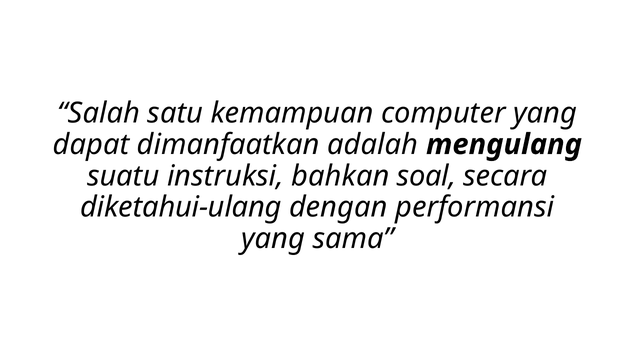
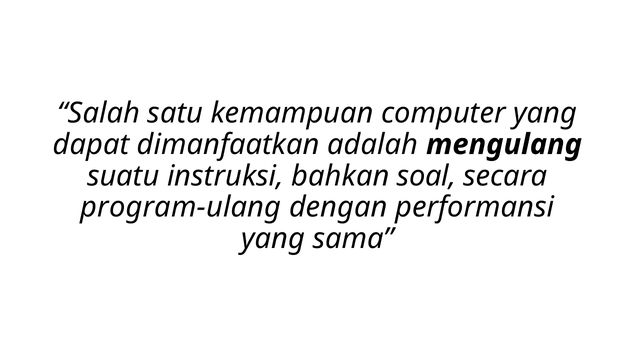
diketahui-ulang: diketahui-ulang -> program-ulang
